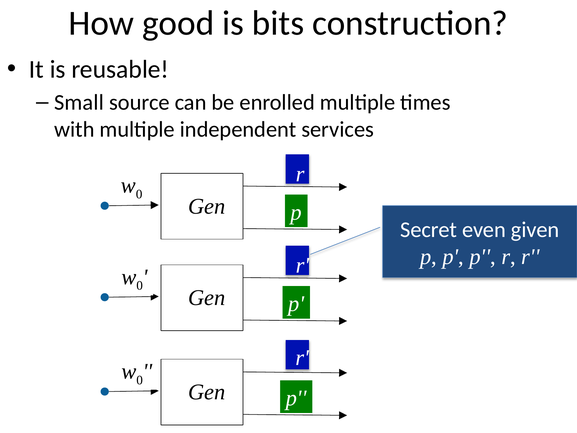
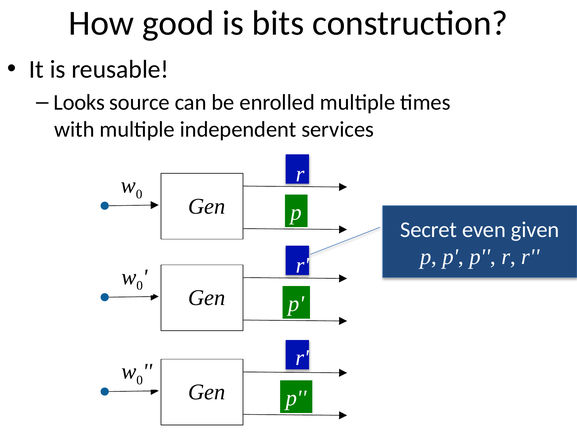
Small: Small -> Looks
